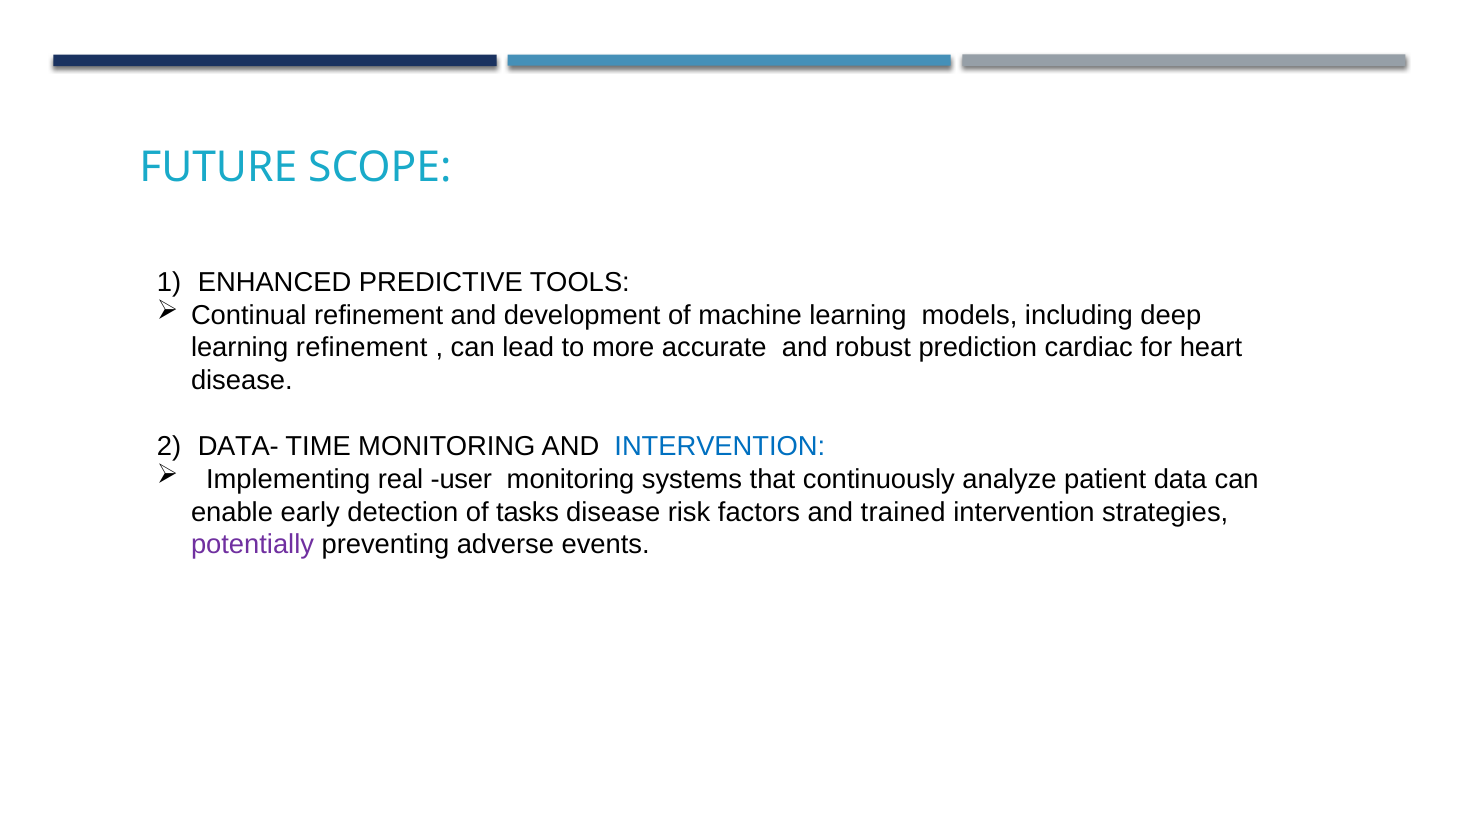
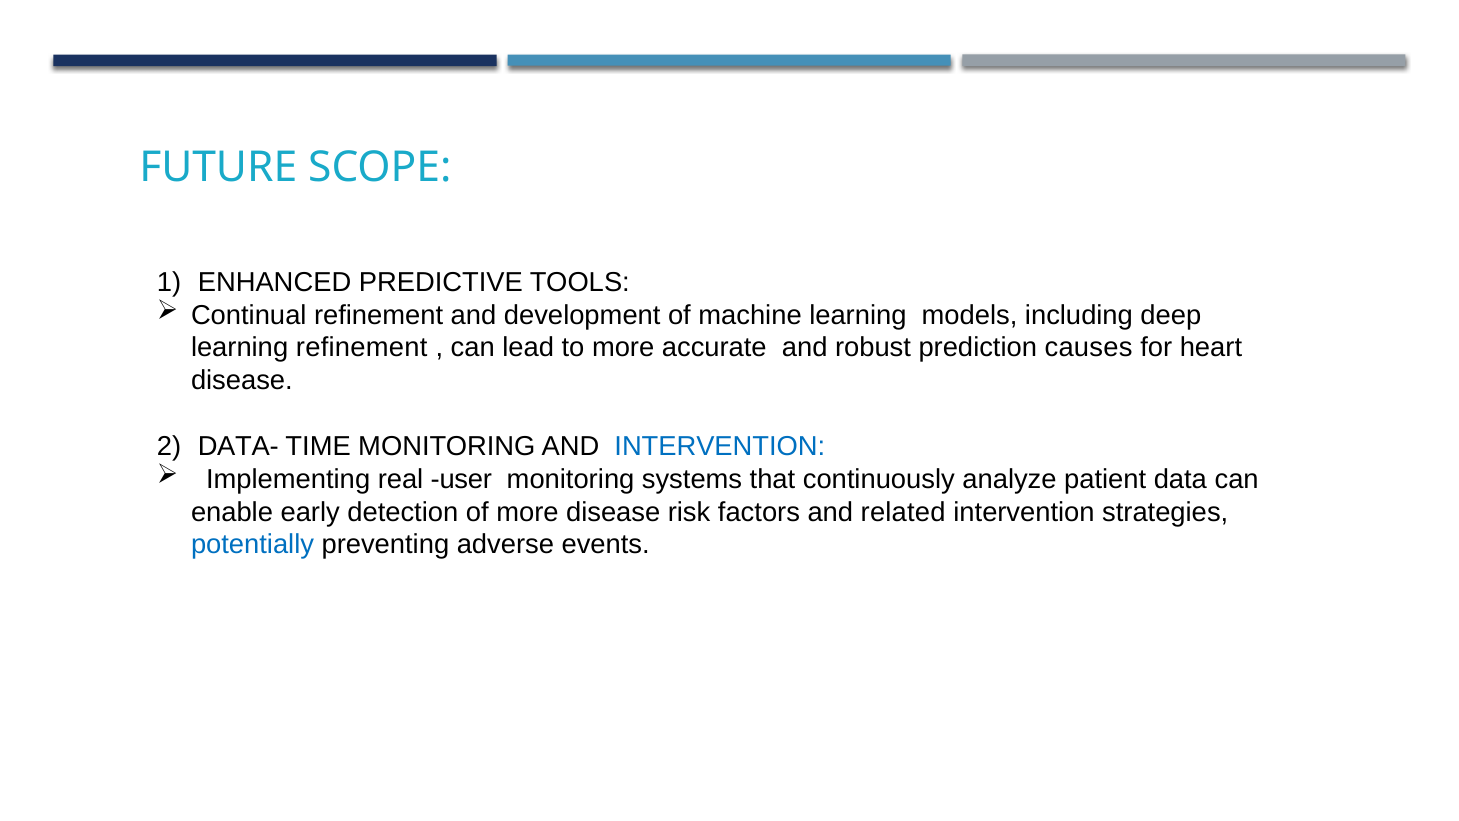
cardiac: cardiac -> causes
of tasks: tasks -> more
trained: trained -> related
potentially colour: purple -> blue
